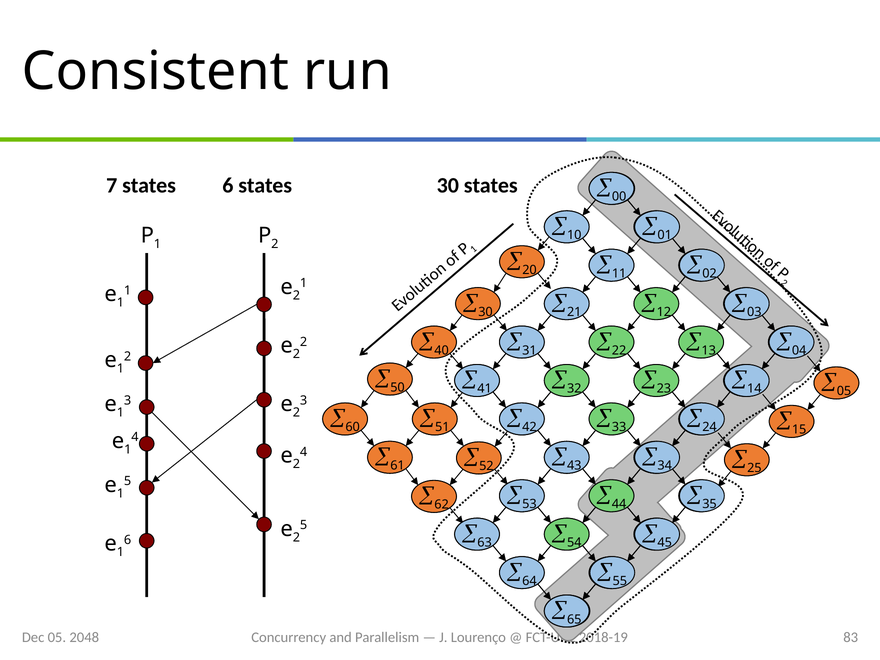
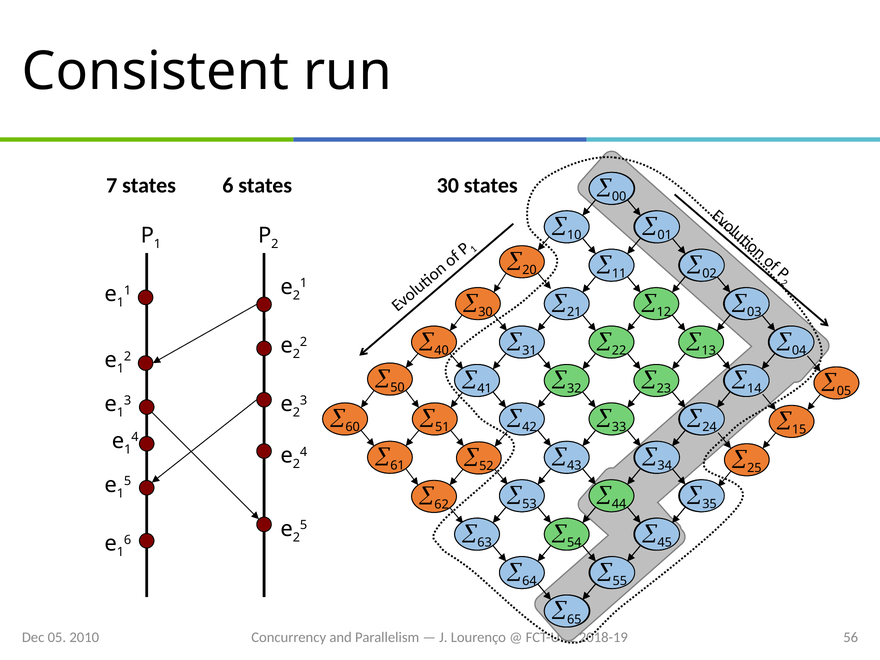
83: 83 -> 56
2048: 2048 -> 2010
